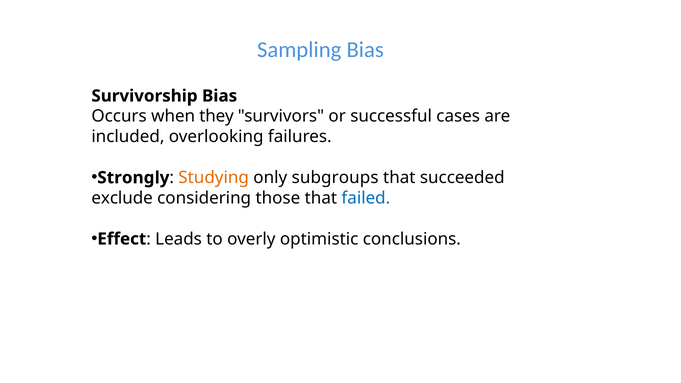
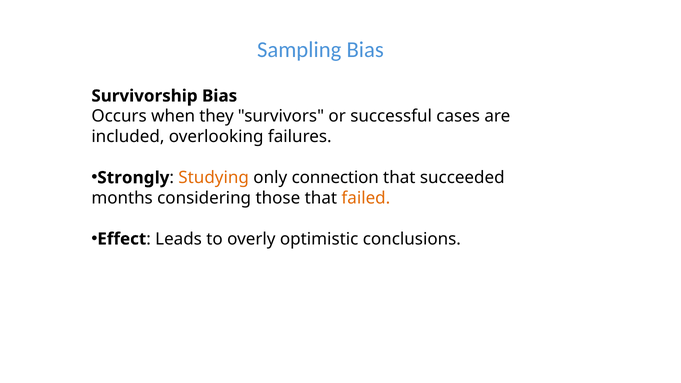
subgroups: subgroups -> connection
exclude: exclude -> months
failed colour: blue -> orange
